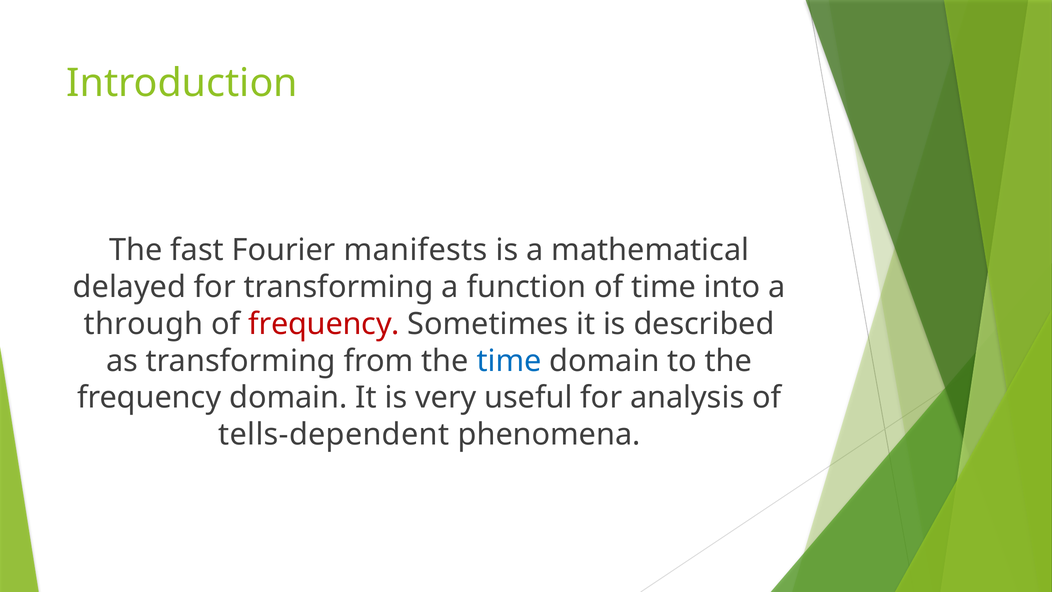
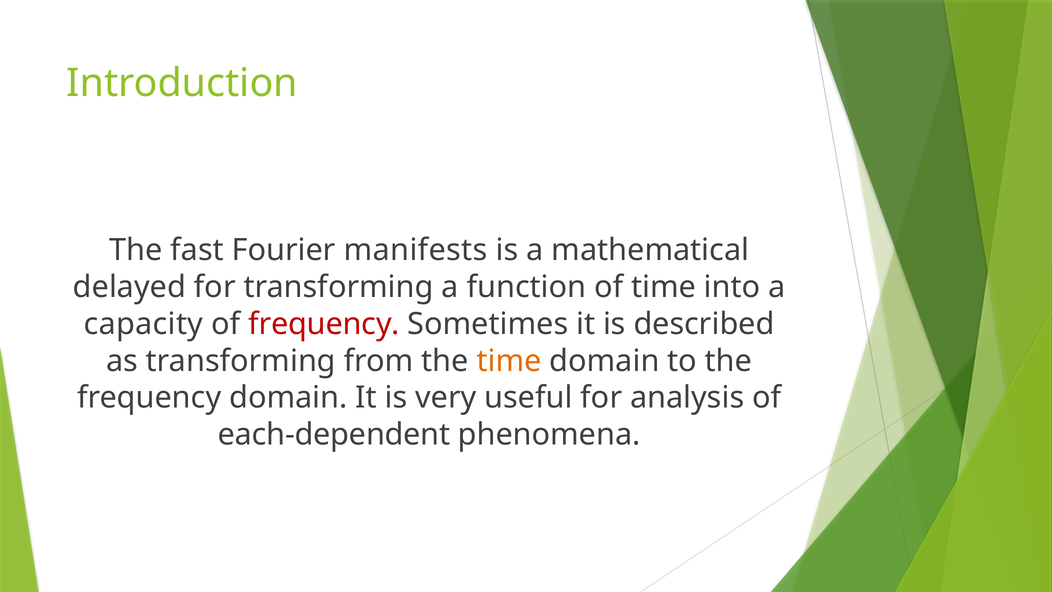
through: through -> capacity
time at (509, 361) colour: blue -> orange
tells-dependent: tells-dependent -> each-dependent
